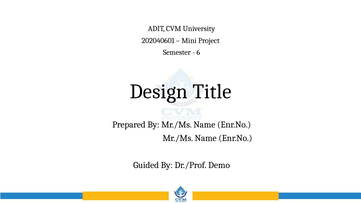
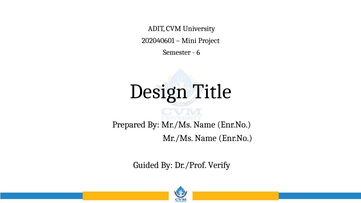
Demo: Demo -> Verify
